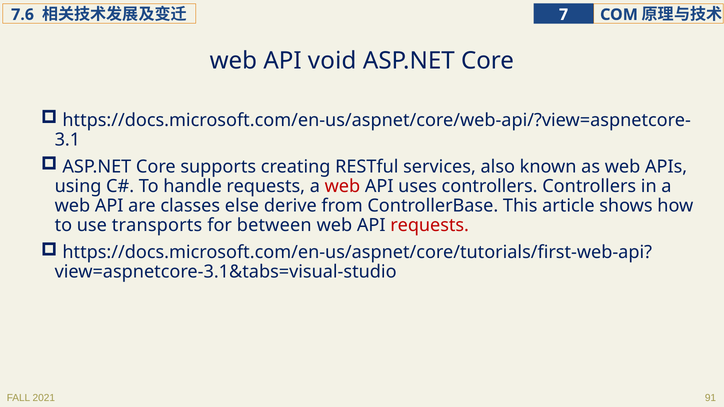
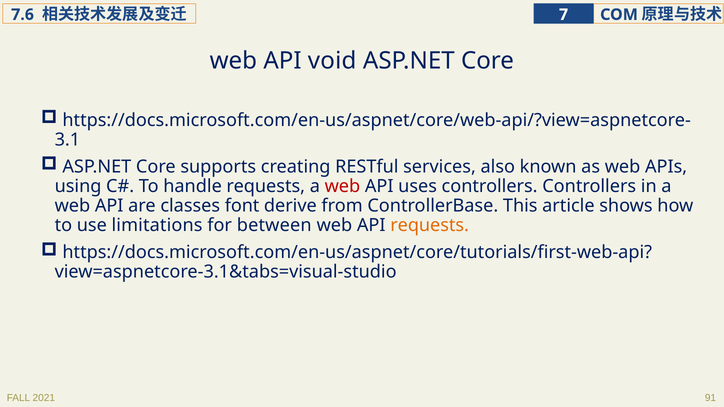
else: else -> font
transports: transports -> limitations
requests at (430, 225) colour: red -> orange
